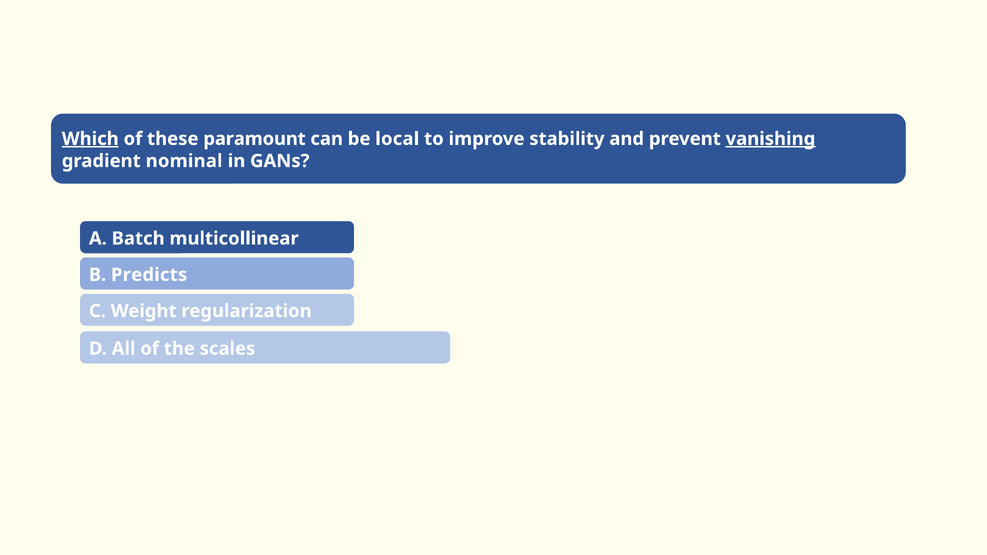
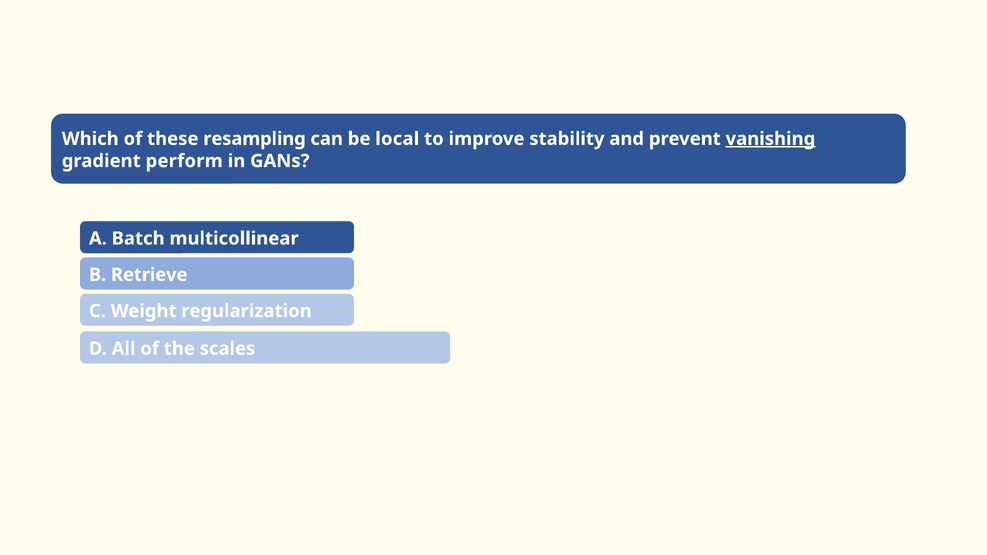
Which underline: present -> none
paramount: paramount -> resampling
nominal: nominal -> perform
Predicts: Predicts -> Retrieve
